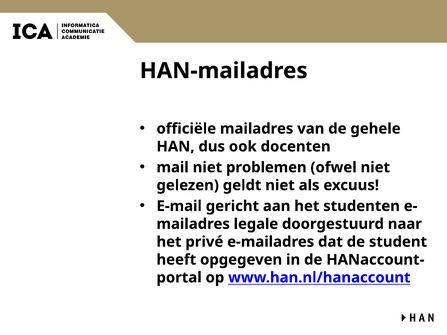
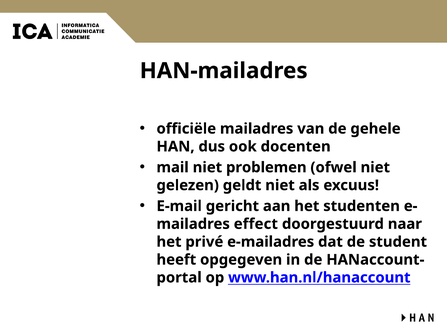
legale: legale -> effect
